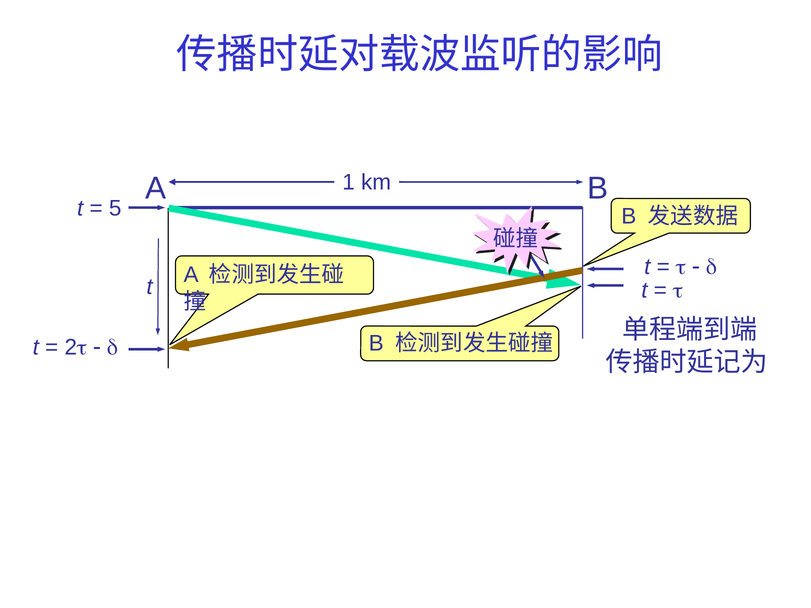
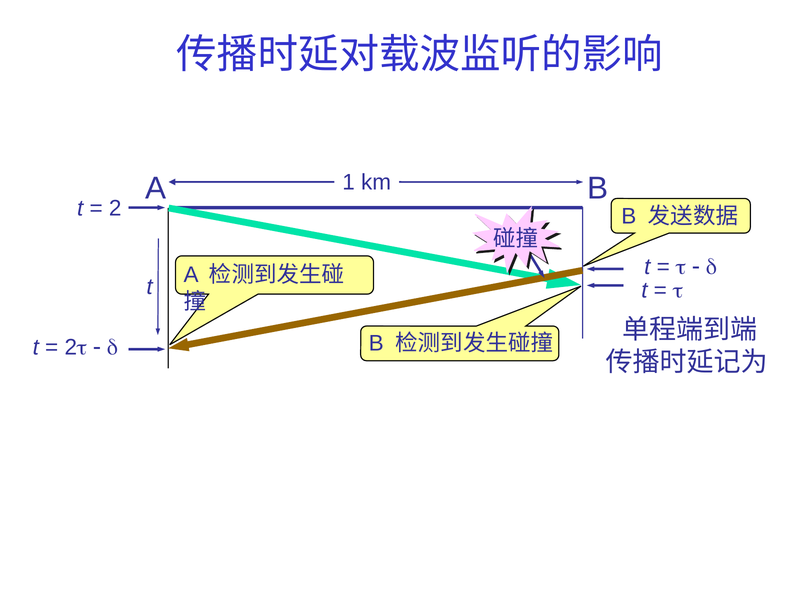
5 at (115, 209): 5 -> 2
